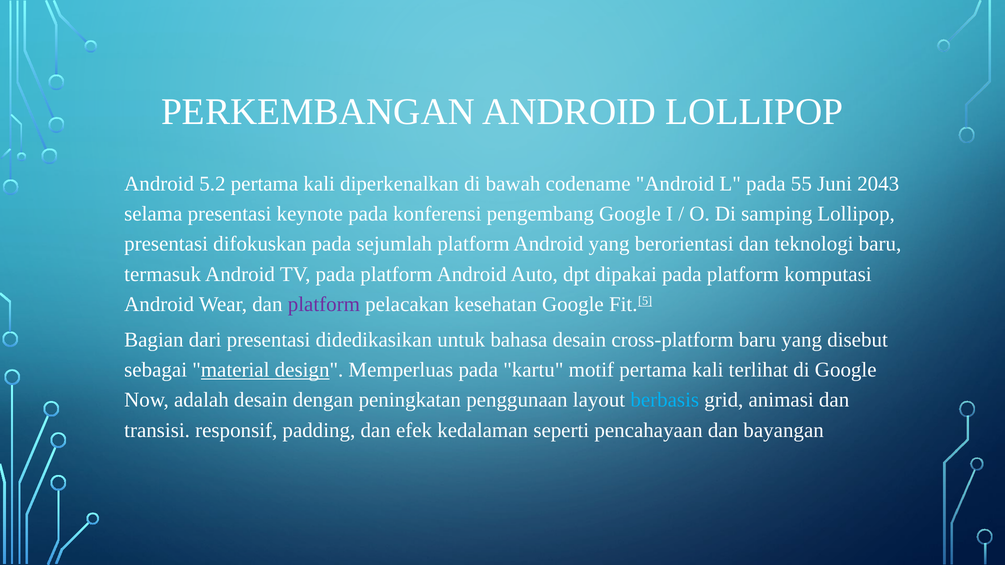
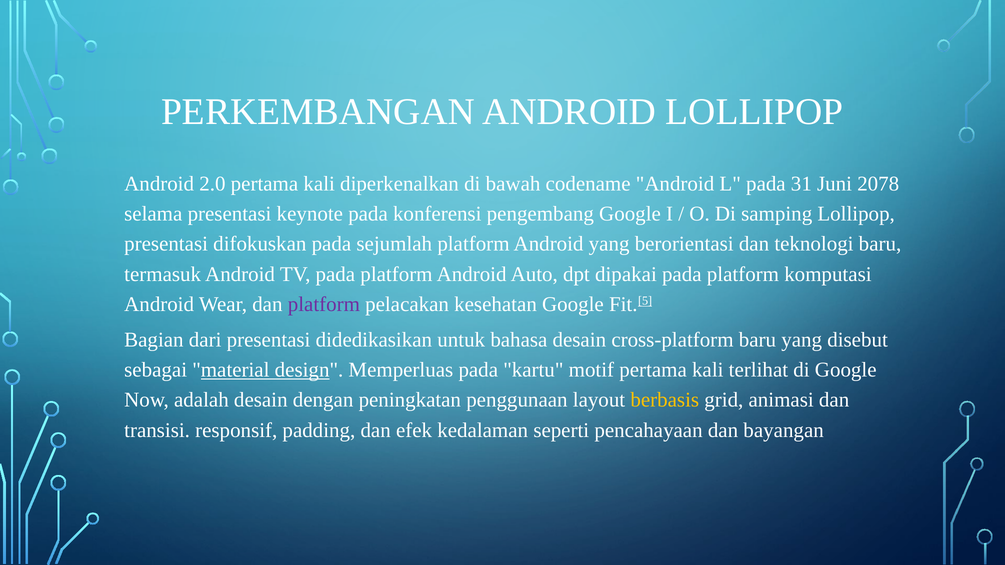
5.2: 5.2 -> 2.0
55: 55 -> 31
2043: 2043 -> 2078
berbasis colour: light blue -> yellow
